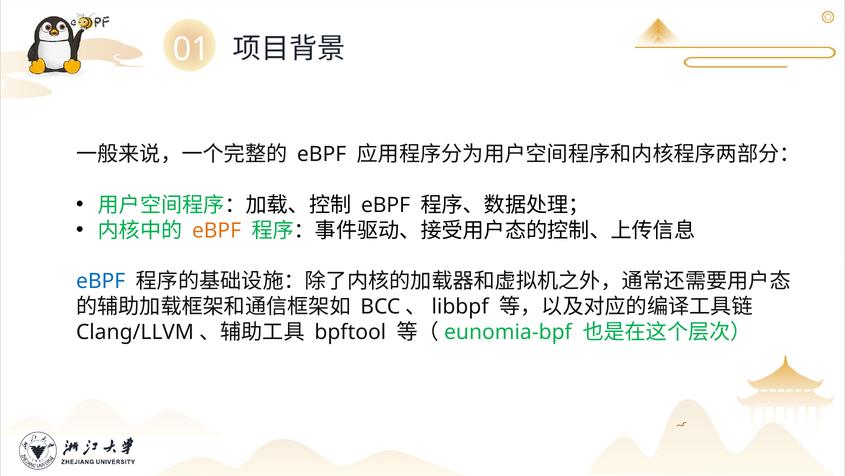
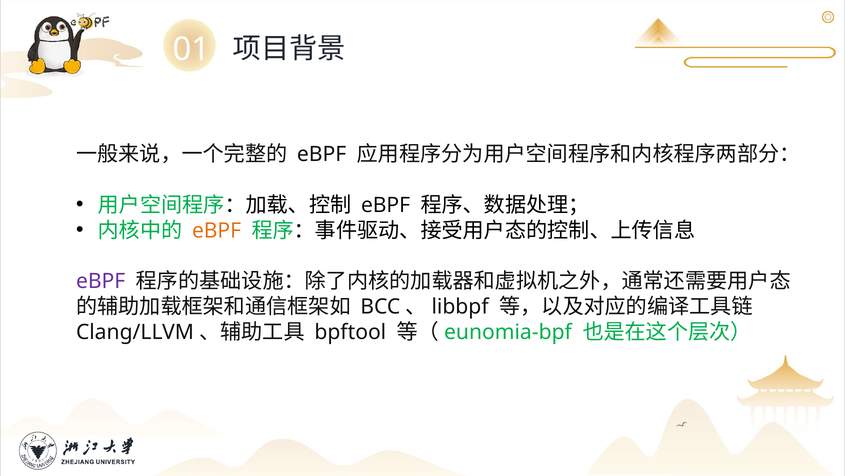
eBPF at (101, 281) colour: blue -> purple
